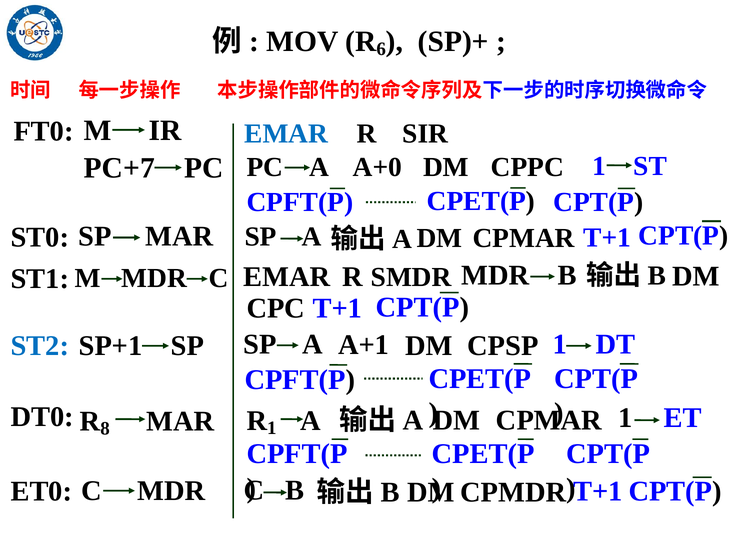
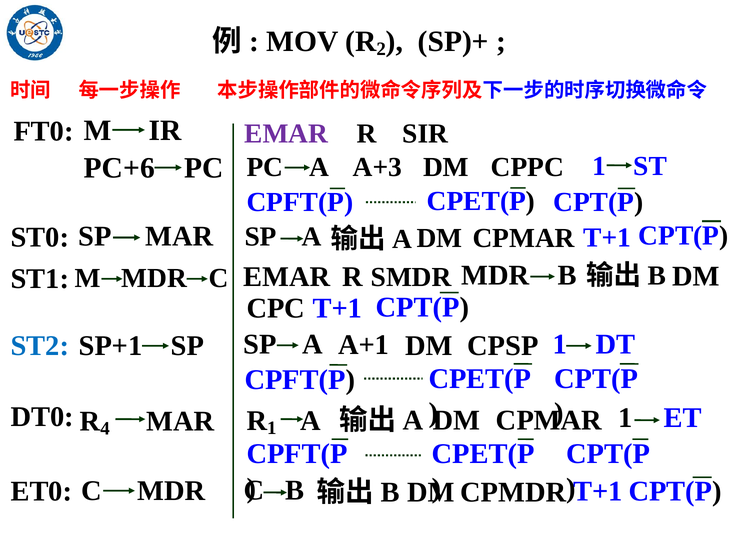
6: 6 -> 2
EMAR at (286, 134) colour: blue -> purple
PC+7: PC+7 -> PC+6
A+0: A+0 -> A+3
8: 8 -> 4
